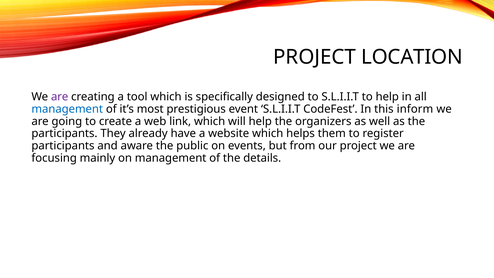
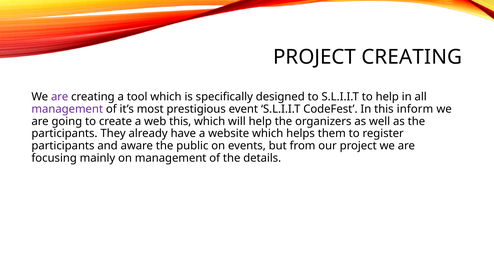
PROJECT LOCATION: LOCATION -> CREATING
management at (67, 109) colour: blue -> purple
web link: link -> this
